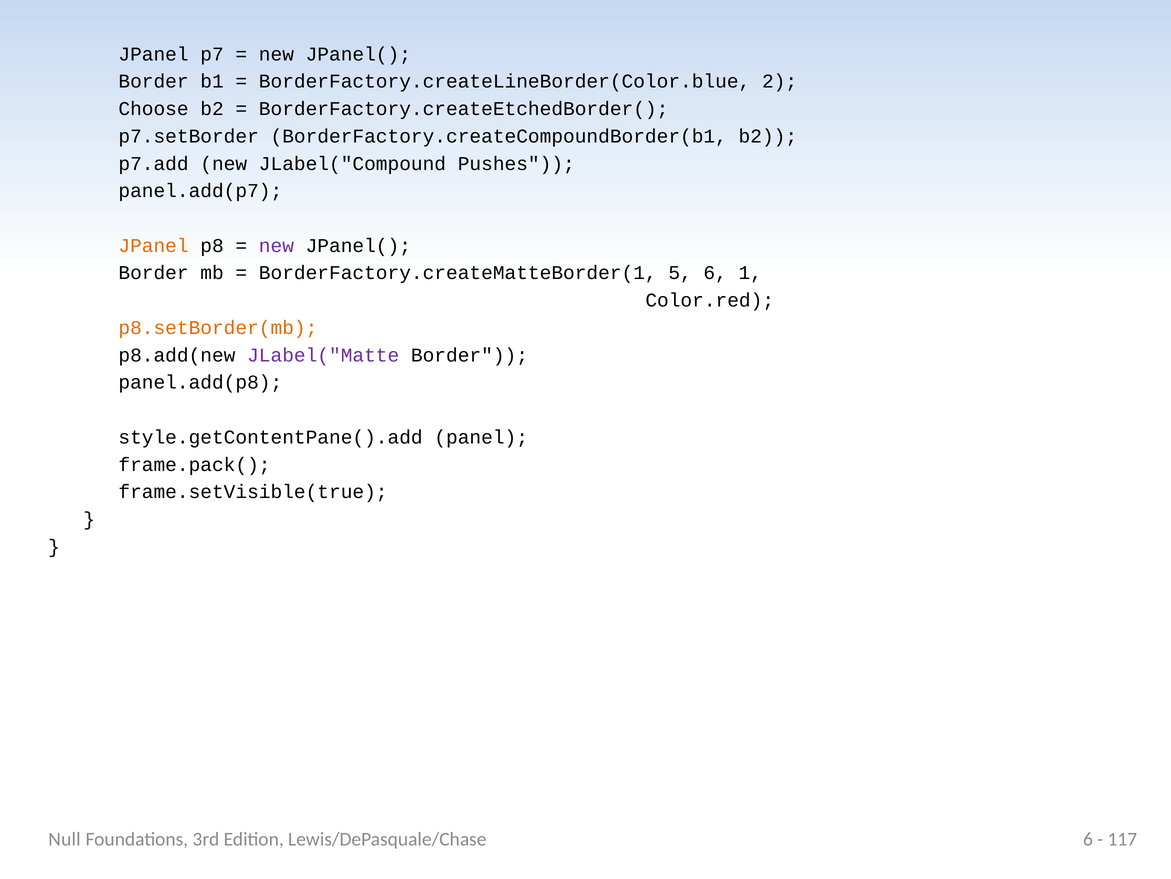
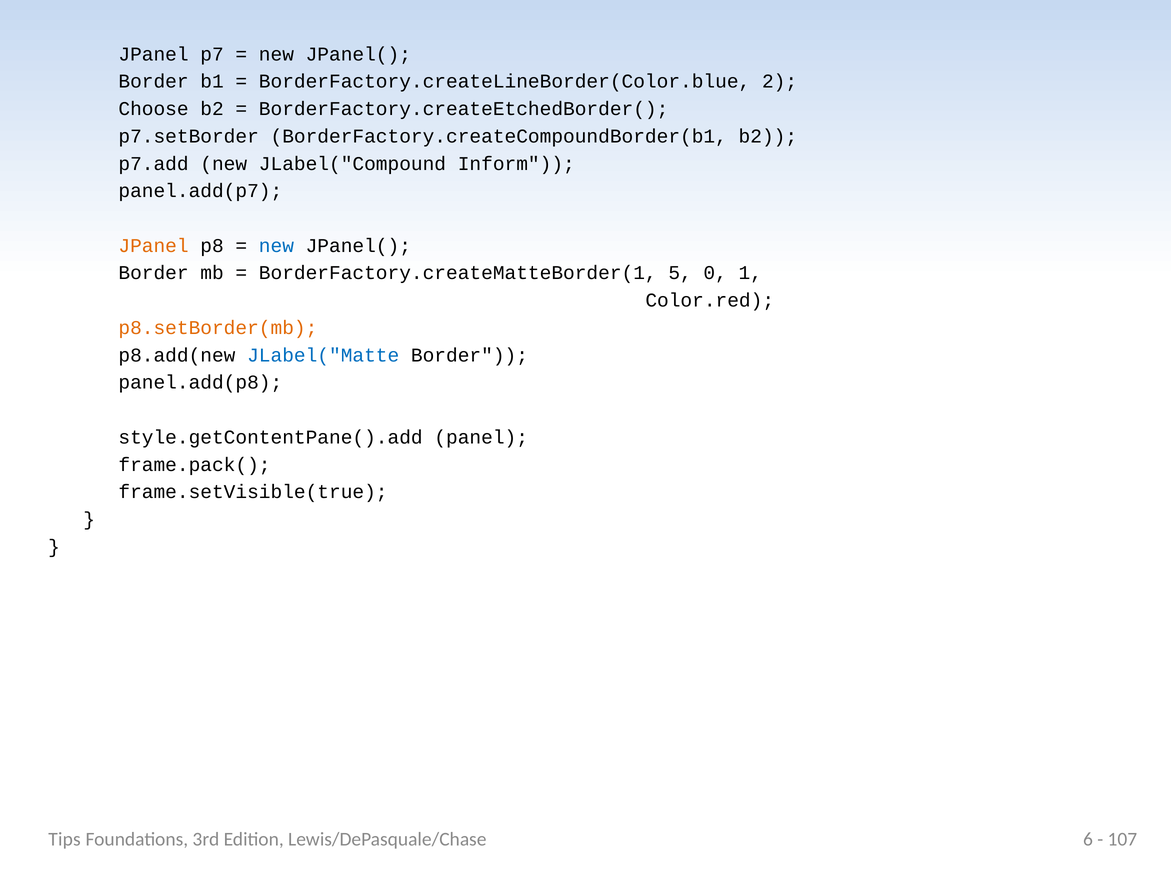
Pushes: Pushes -> Inform
new at (276, 245) colour: purple -> blue
5 6: 6 -> 0
JLabel("Matte colour: purple -> blue
Null: Null -> Tips
117: 117 -> 107
